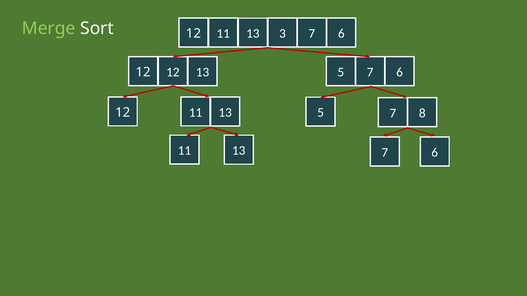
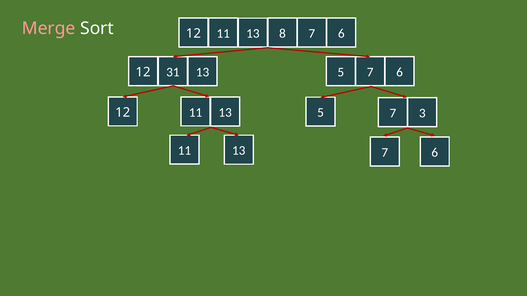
Merge colour: light green -> pink
3: 3 -> 8
12 12: 12 -> 31
8: 8 -> 3
